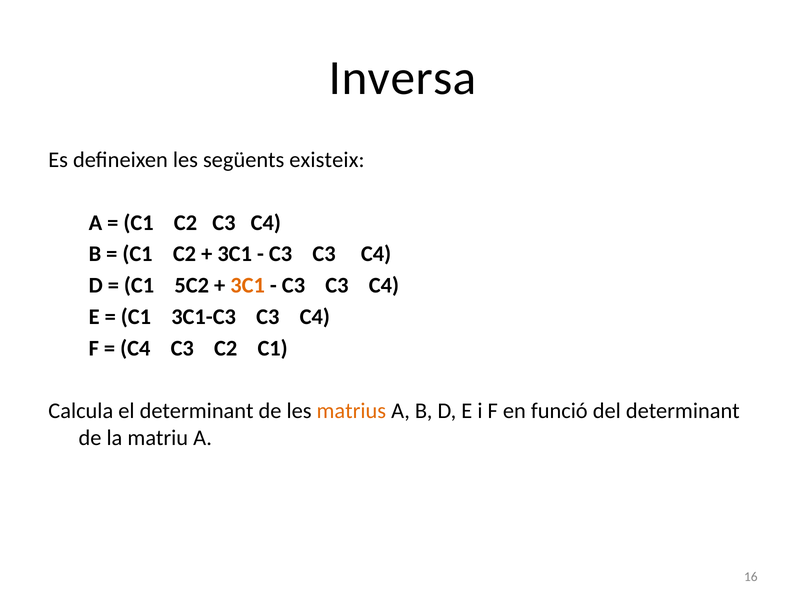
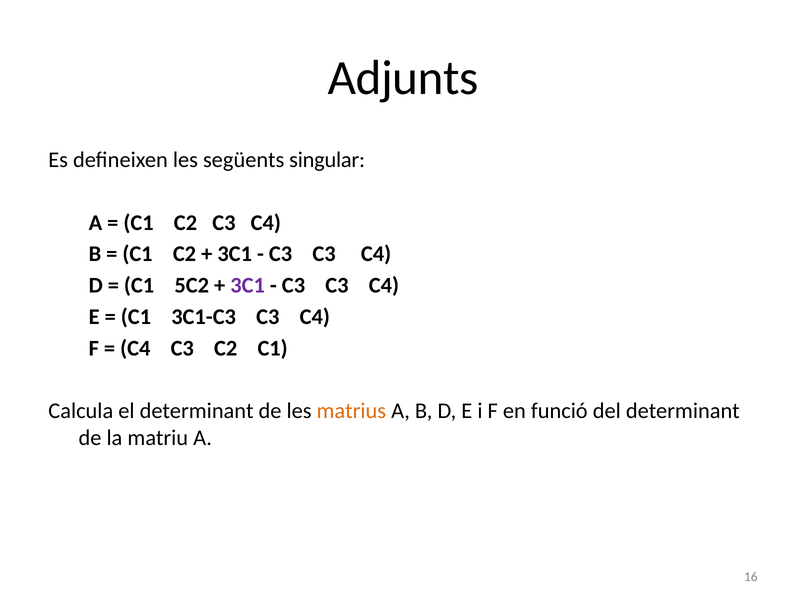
Inversa: Inversa -> Adjunts
existeix: existeix -> singular
3C1 at (248, 286) colour: orange -> purple
